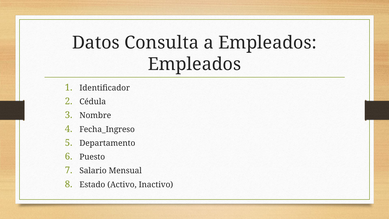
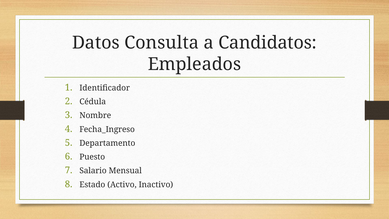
a Empleados: Empleados -> Candidatos
